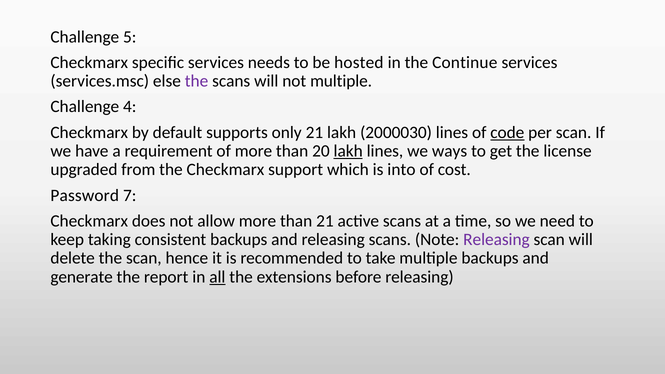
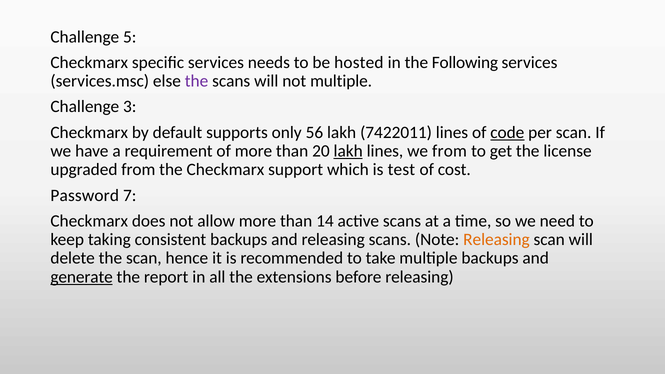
Continue: Continue -> Following
4: 4 -> 3
only 21: 21 -> 56
2000030: 2000030 -> 7422011
we ways: ways -> from
into: into -> test
than 21: 21 -> 14
Releasing at (496, 240) colour: purple -> orange
generate underline: none -> present
all underline: present -> none
